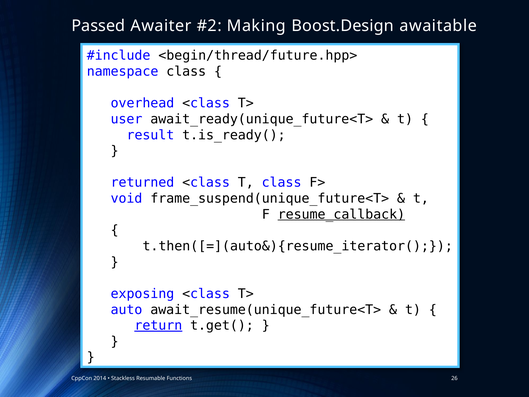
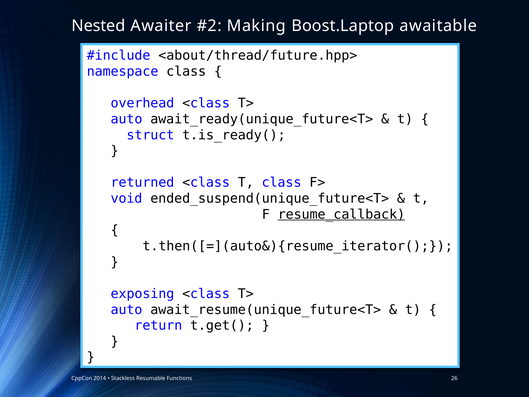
Passed: Passed -> Nested
Boost.Design: Boost.Design -> Boost.Laptop
<begin/thread/future.hpp>: <begin/thread/future.hpp> -> <about/thread/future.hpp>
user at (127, 119): user -> auto
result: result -> struct
frame_suspend(unique_future<T>: frame_suspend(unique_future<T> -> ended_suspend(unique_future<T>
return underline: present -> none
